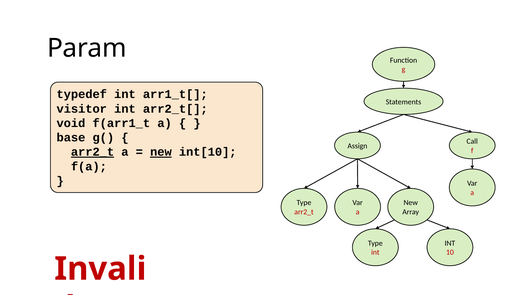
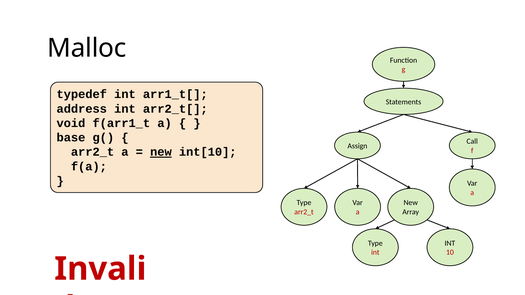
Param: Param -> Malloc
visitor: visitor -> address
arr2_t at (93, 152) underline: present -> none
